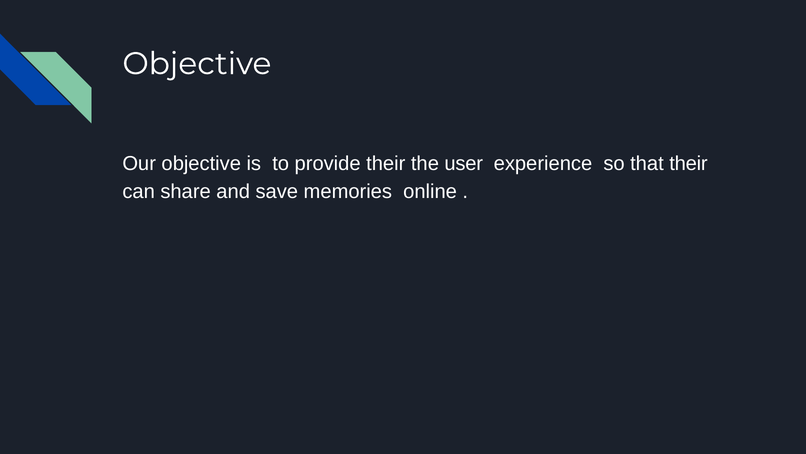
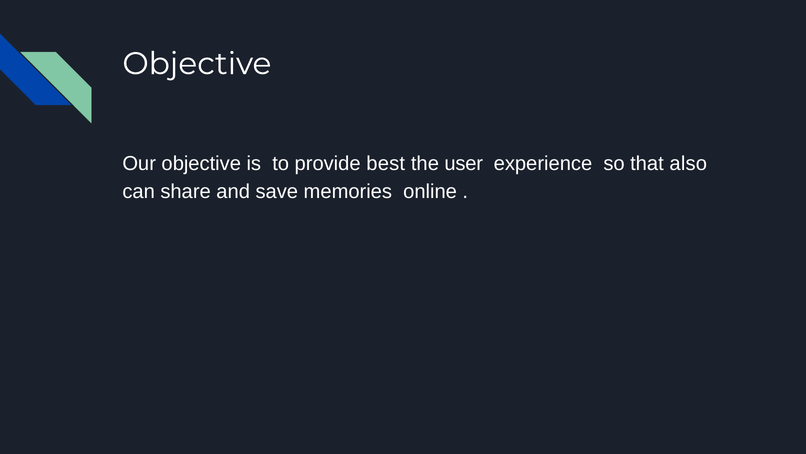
provide their: their -> best
that their: their -> also
